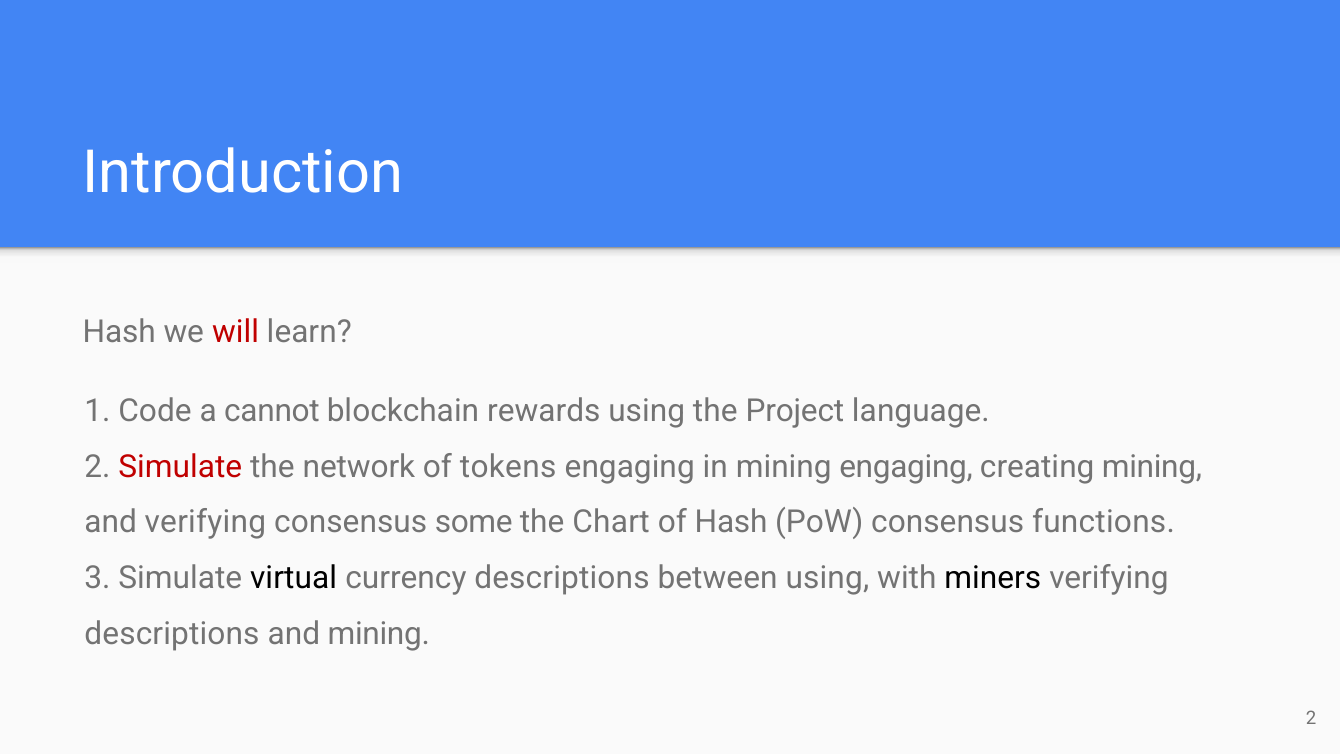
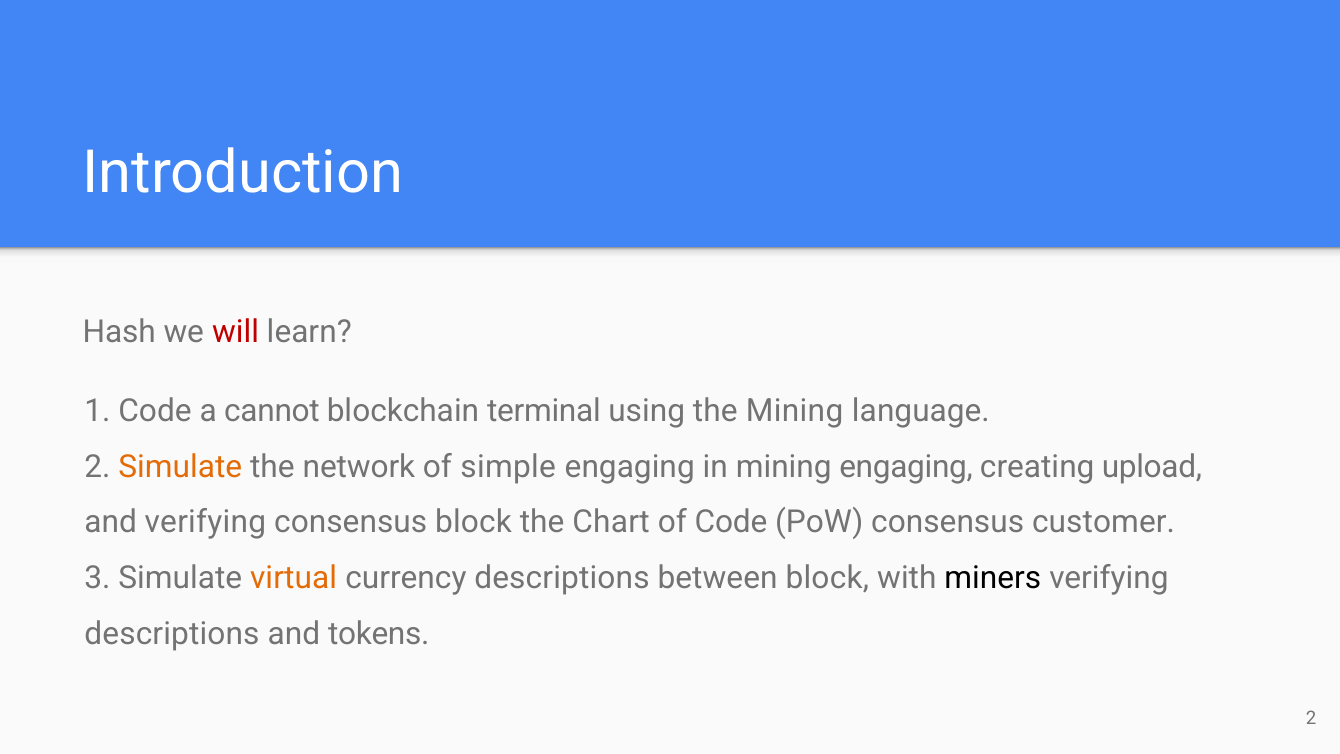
rewards: rewards -> terminal
the Project: Project -> Mining
Simulate at (180, 466) colour: red -> orange
tokens: tokens -> simple
creating mining: mining -> upload
consensus some: some -> block
of Hash: Hash -> Code
functions: functions -> customer
virtual colour: black -> orange
between using: using -> block
and mining: mining -> tokens
